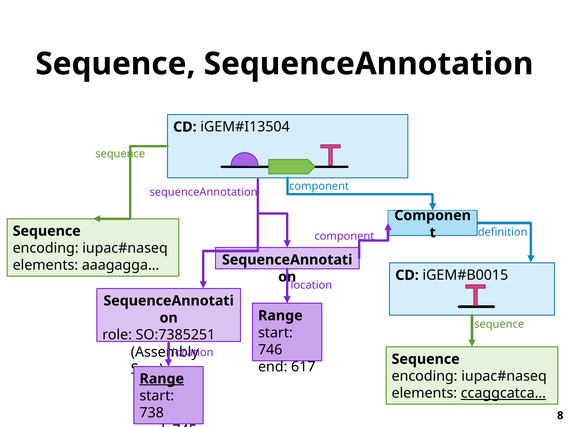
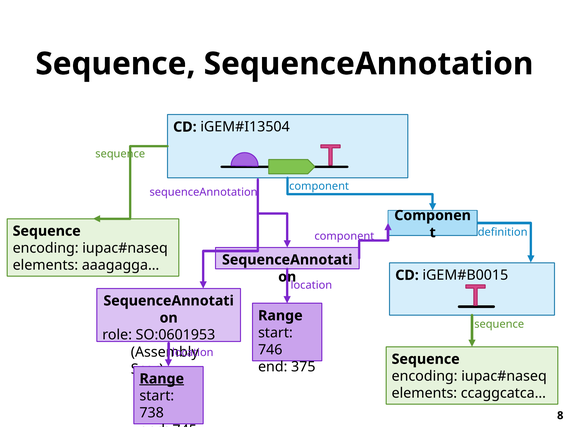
SO:7385251: SO:7385251 -> SO:0601953
617: 617 -> 375
ccaggcatca… underline: present -> none
